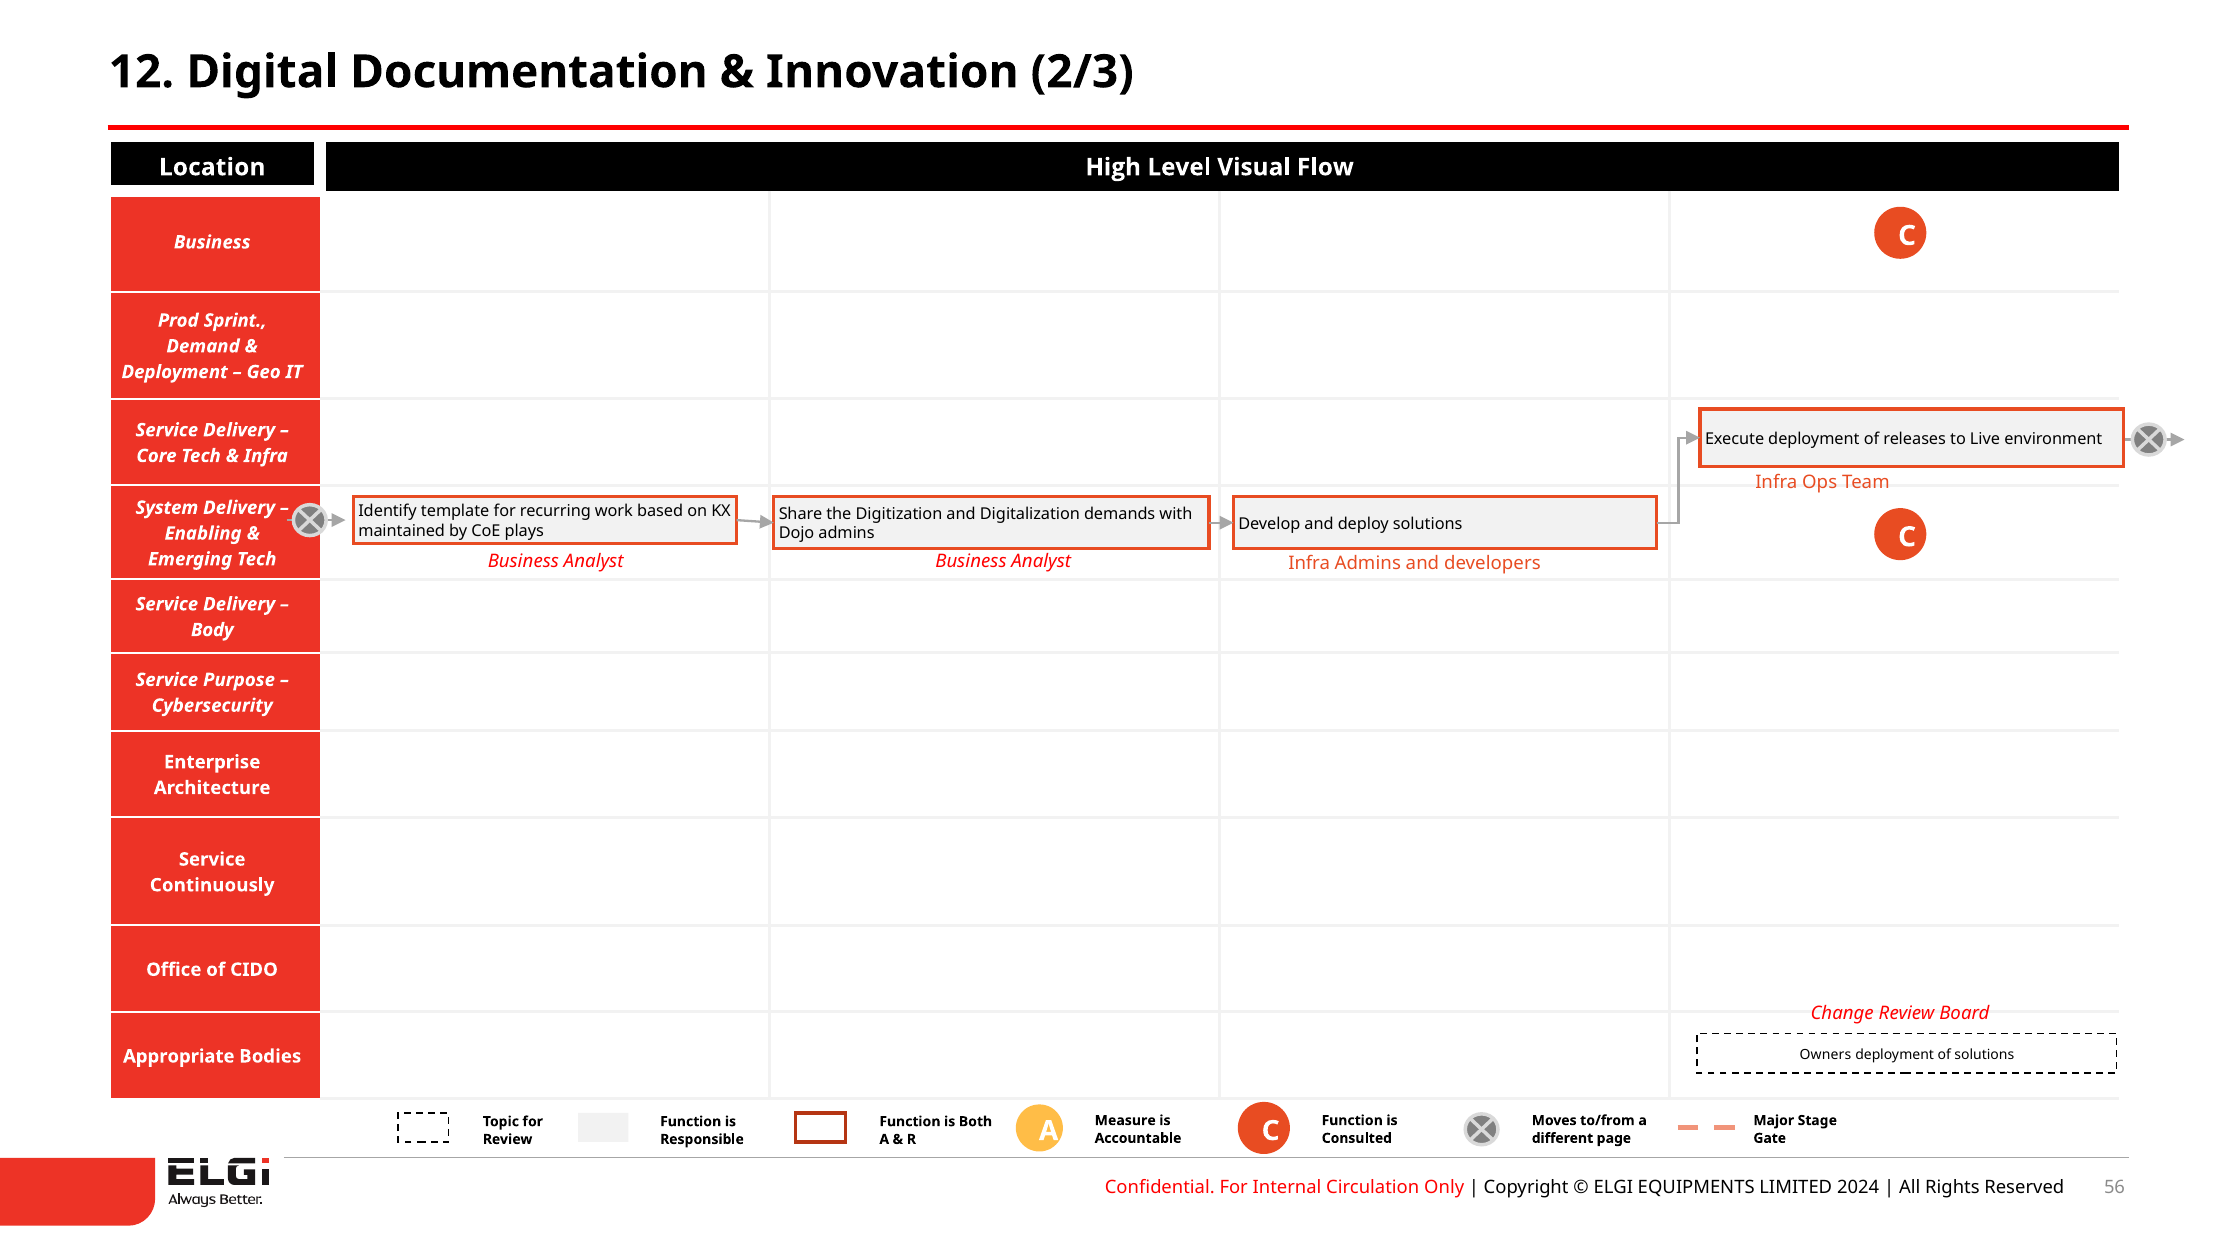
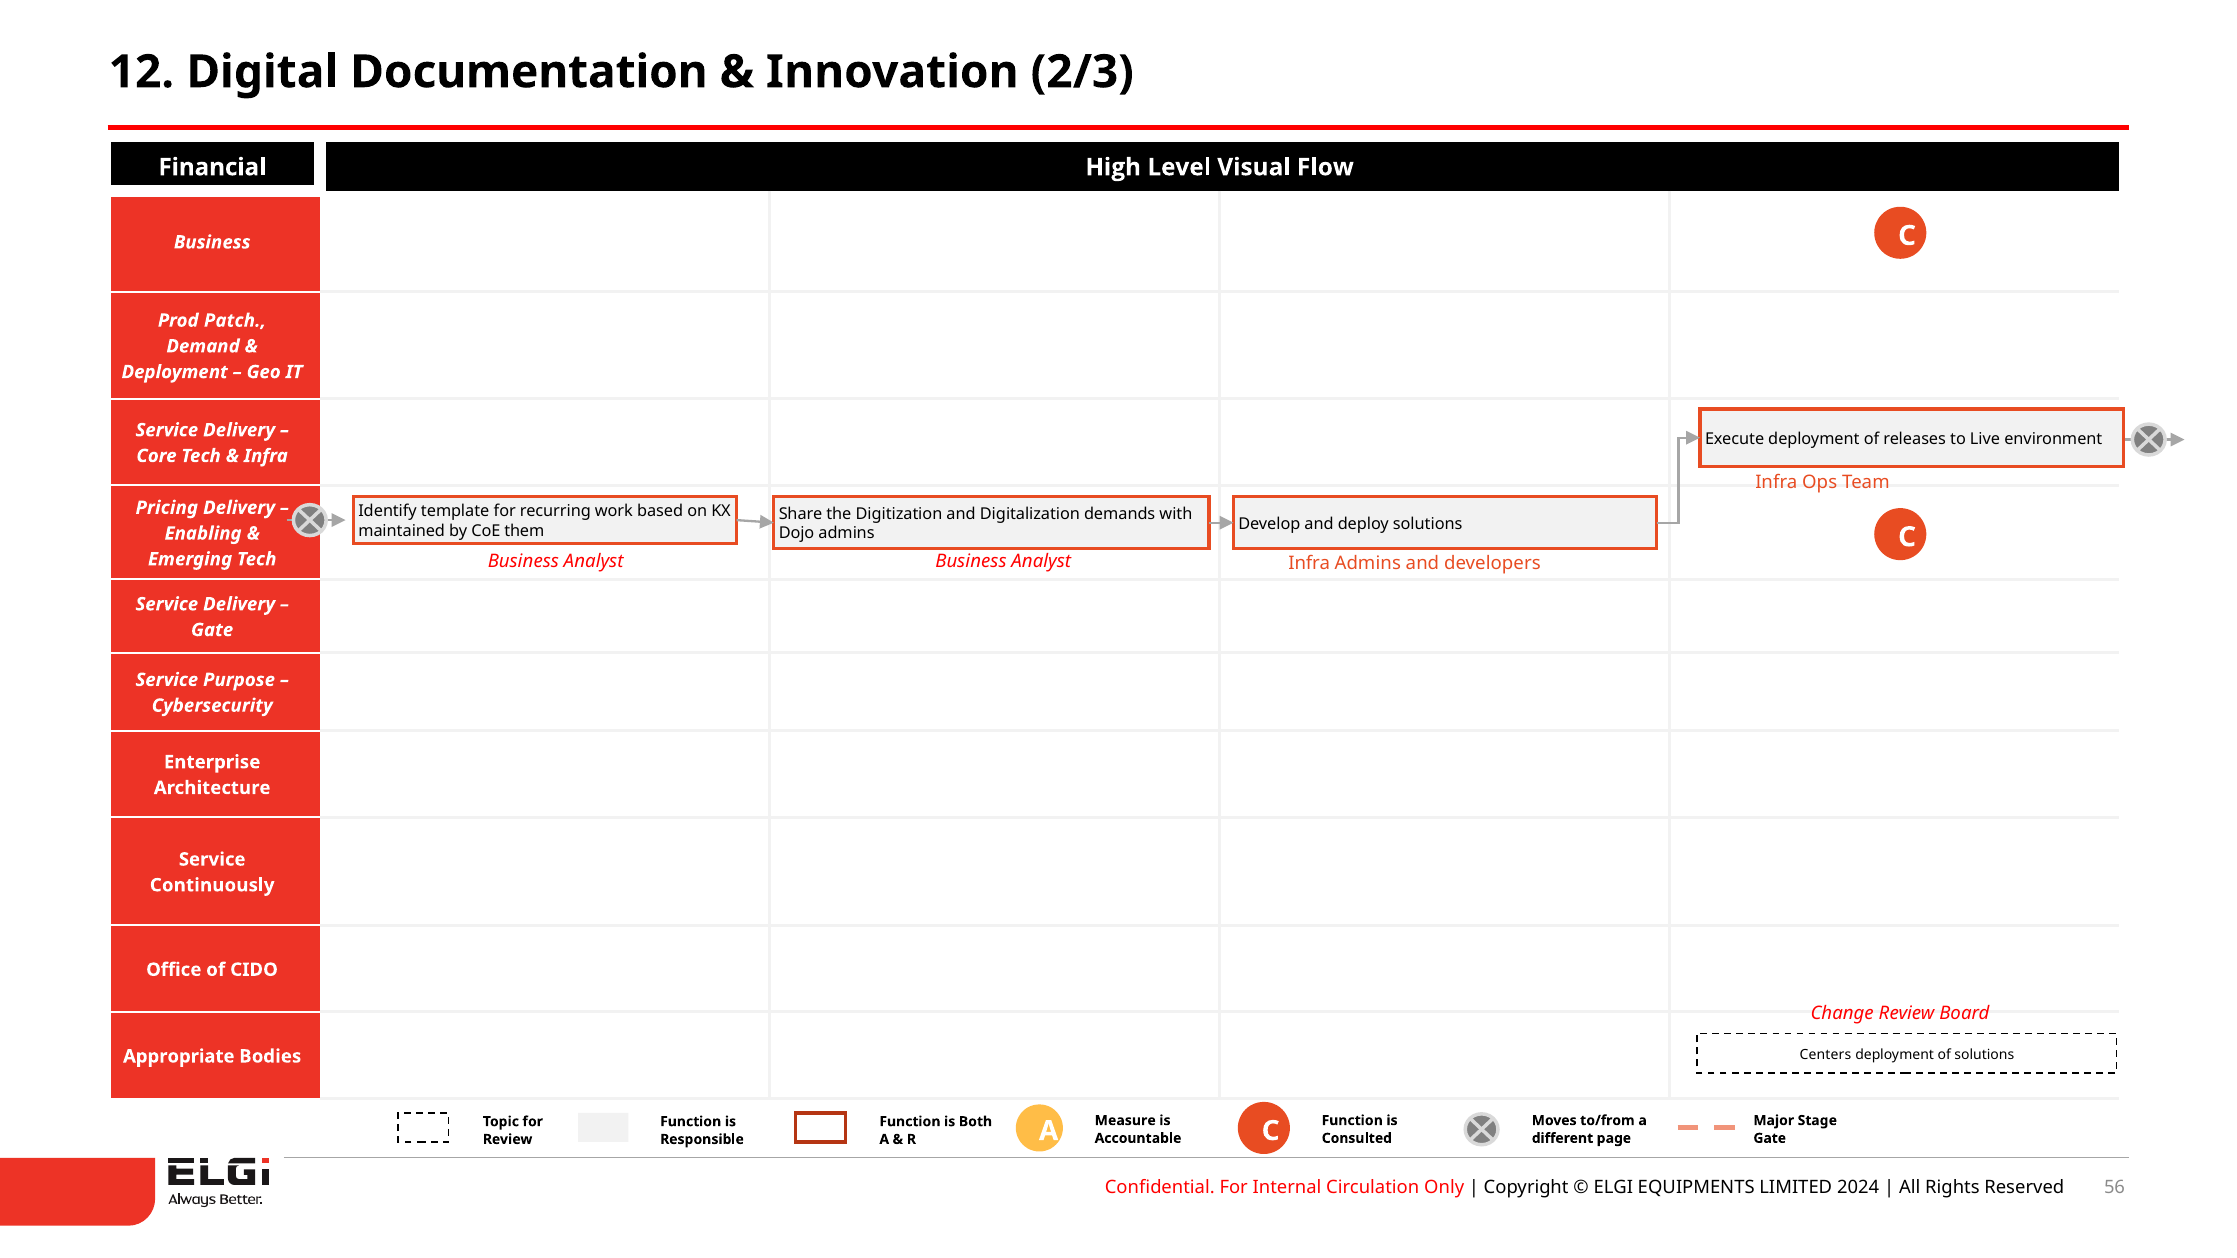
Location: Location -> Financial
Sprint: Sprint -> Patch
System: System -> Pricing
plays: plays -> them
Body at (212, 630): Body -> Gate
Owners: Owners -> Centers
